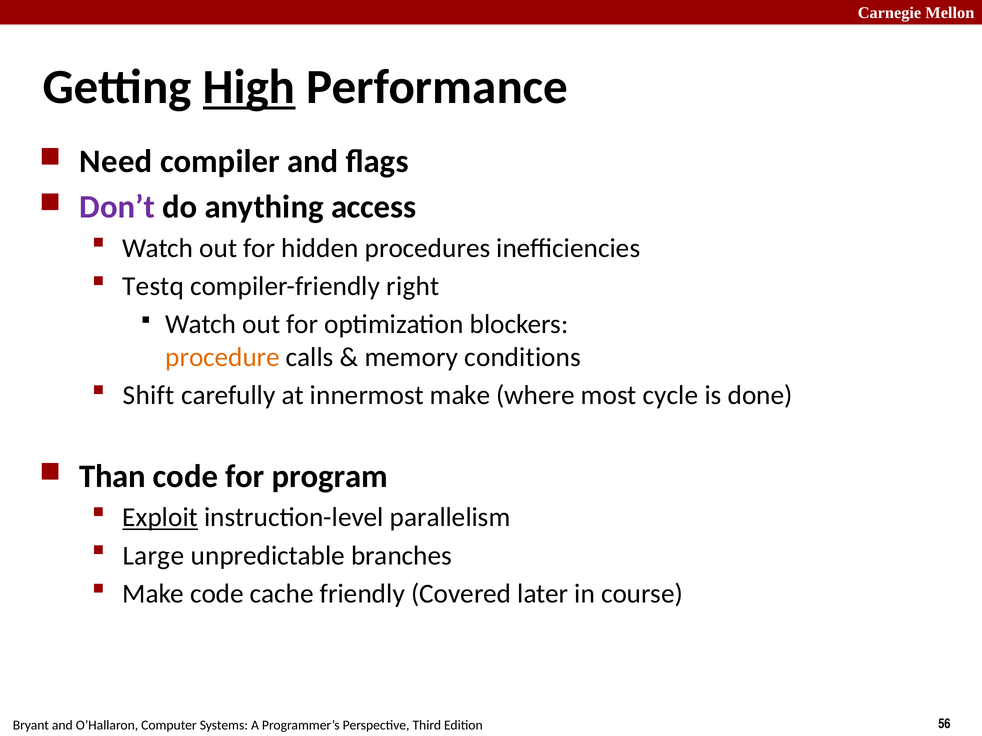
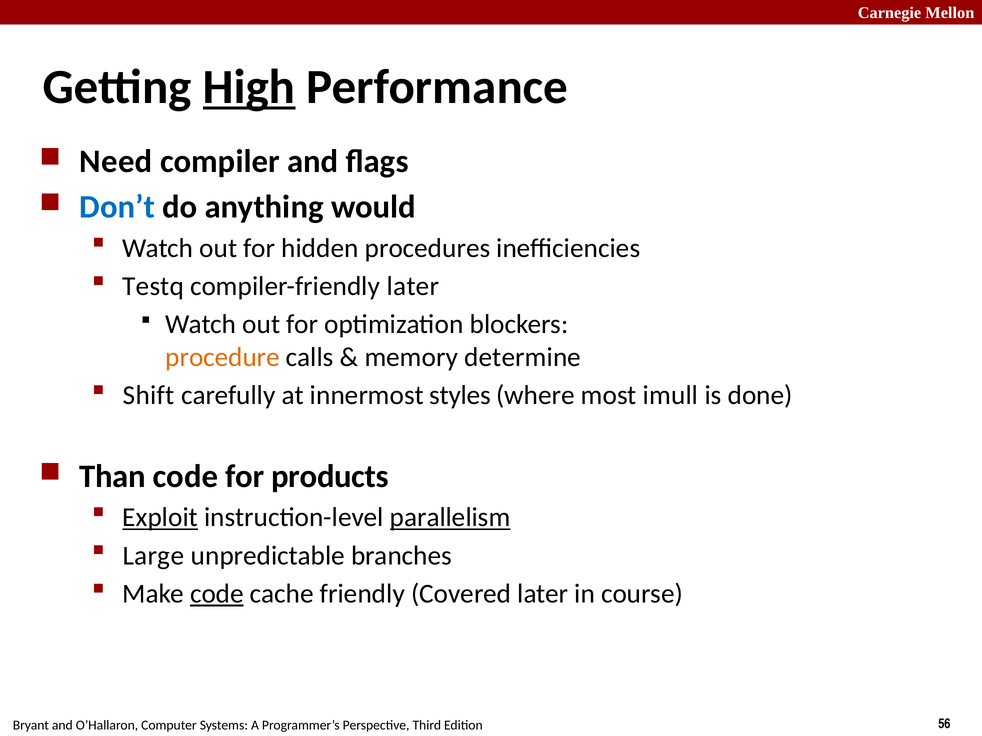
Don’t colour: purple -> blue
access: access -> would
compiler-friendly right: right -> later
conditions: conditions -> determine
innermost make: make -> styles
cycle: cycle -> imull
program: program -> products
parallelism underline: none -> present
code at (217, 594) underline: none -> present
